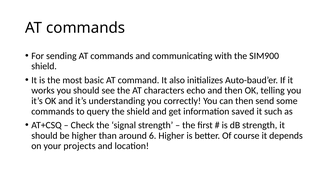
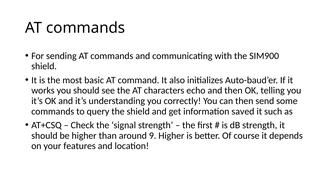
6: 6 -> 9
projects: projects -> features
